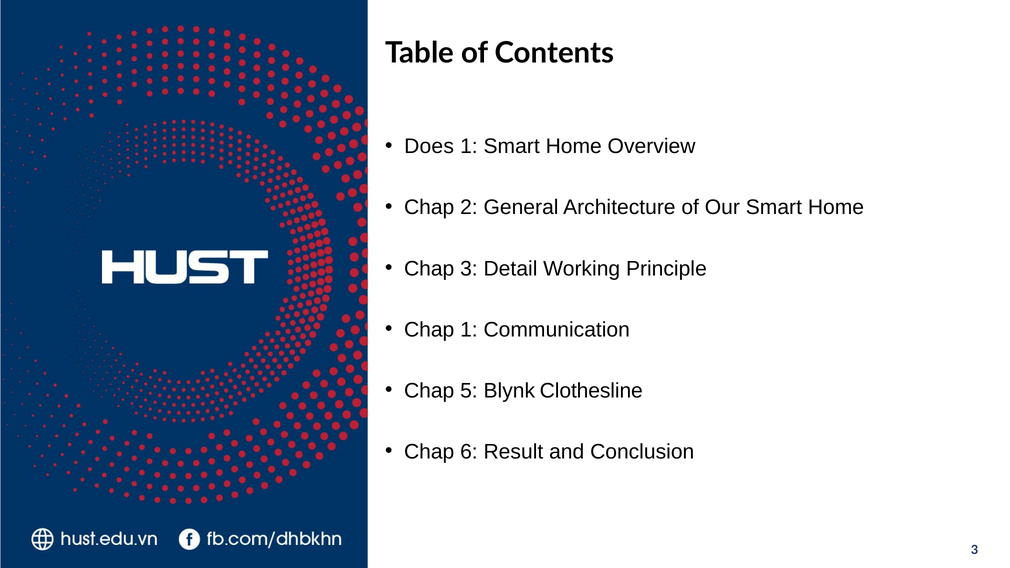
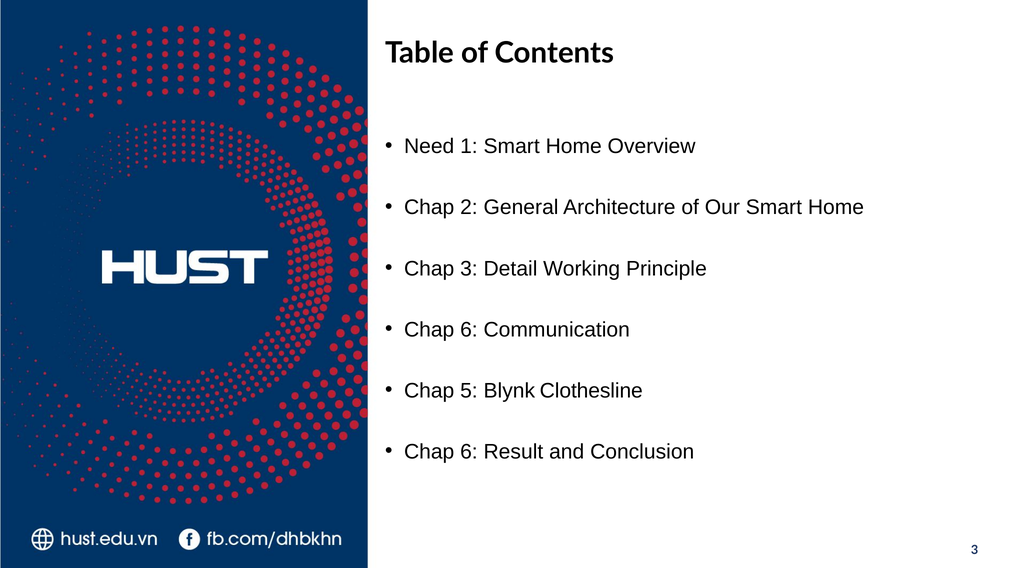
Does: Does -> Need
1 at (469, 330): 1 -> 6
